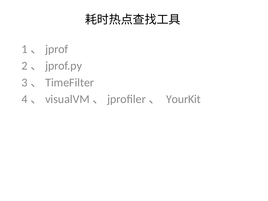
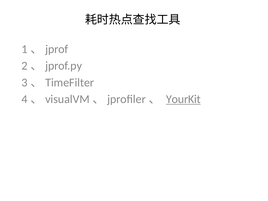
YourKit underline: none -> present
